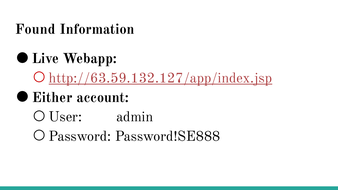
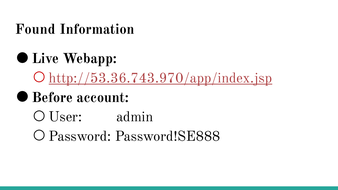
http://63.59.132.127/app/index.jsp: http://63.59.132.127/app/index.jsp -> http://53.36.743.970/app/index.jsp
Either: Either -> Before
